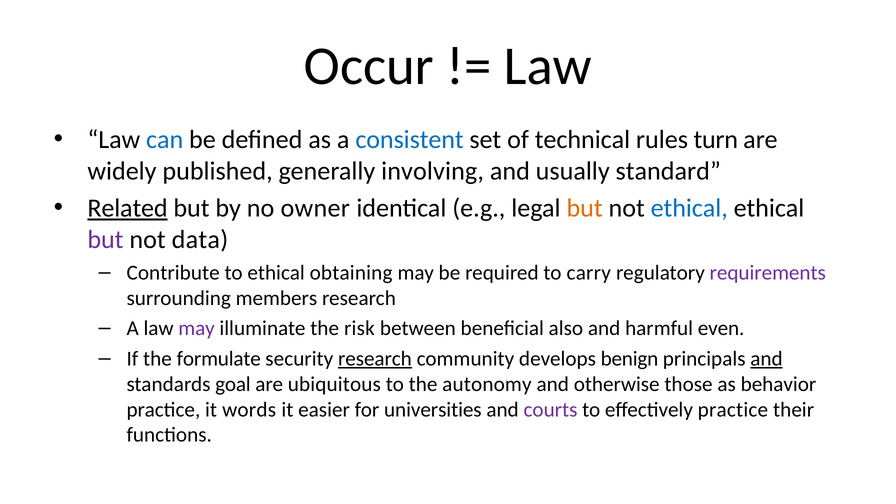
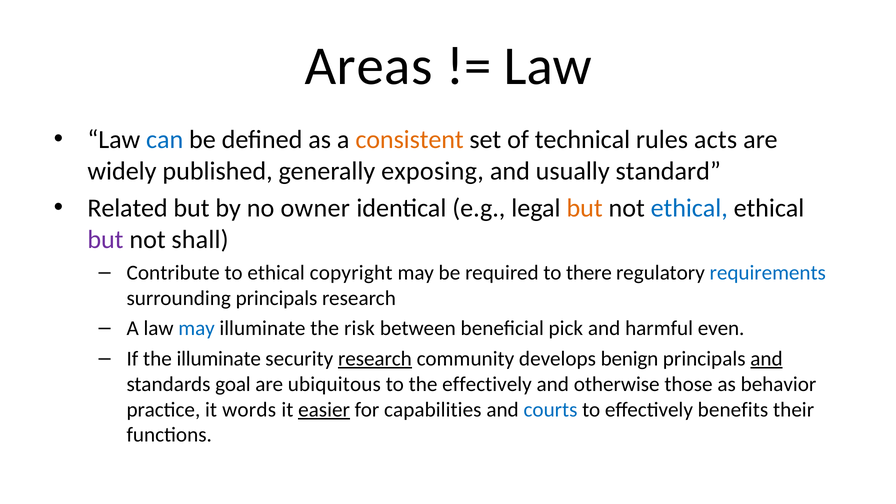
Occur: Occur -> Areas
consistent colour: blue -> orange
turn: turn -> acts
involving: involving -> exposing
Related underline: present -> none
data: data -> shall
obtaining: obtaining -> copyright
carry: carry -> there
requirements colour: purple -> blue
surrounding members: members -> principals
may at (197, 328) colour: purple -> blue
also: also -> pick
the formulate: formulate -> illuminate
the autonomy: autonomy -> effectively
easier underline: none -> present
universities: universities -> capabilities
courts colour: purple -> blue
effectively practice: practice -> benefits
